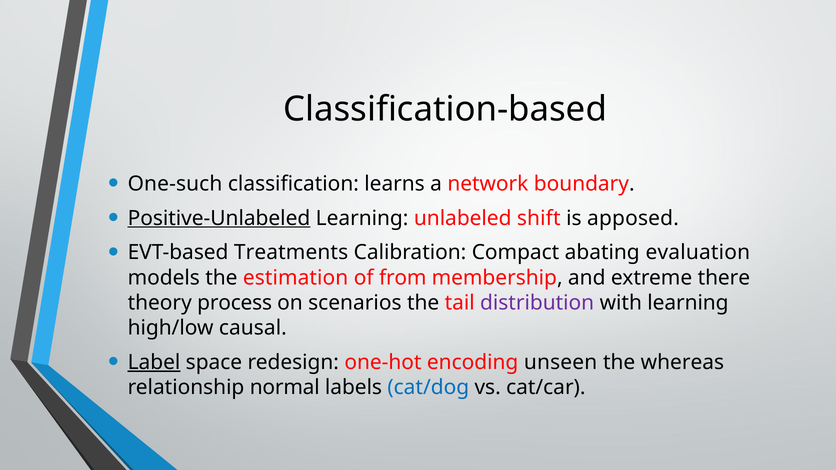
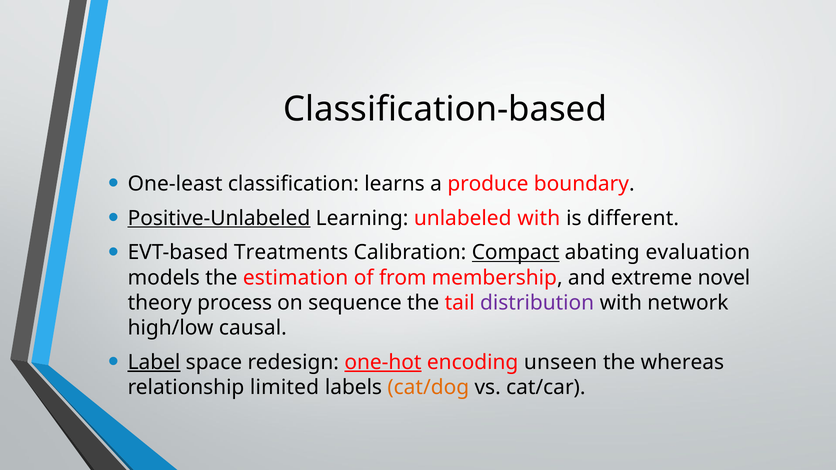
One-such: One-such -> One-least
network: network -> produce
unlabeled shift: shift -> with
apposed: apposed -> different
Compact underline: none -> present
there: there -> novel
scenarios: scenarios -> sequence
with learning: learning -> network
one-hot underline: none -> present
normal: normal -> limited
cat/dog colour: blue -> orange
